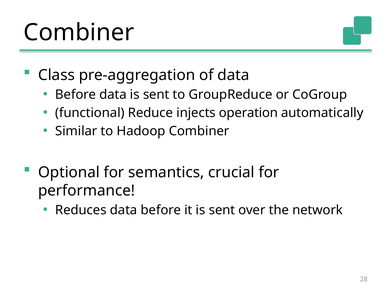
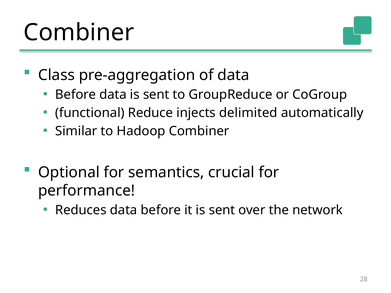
operation: operation -> delimited
